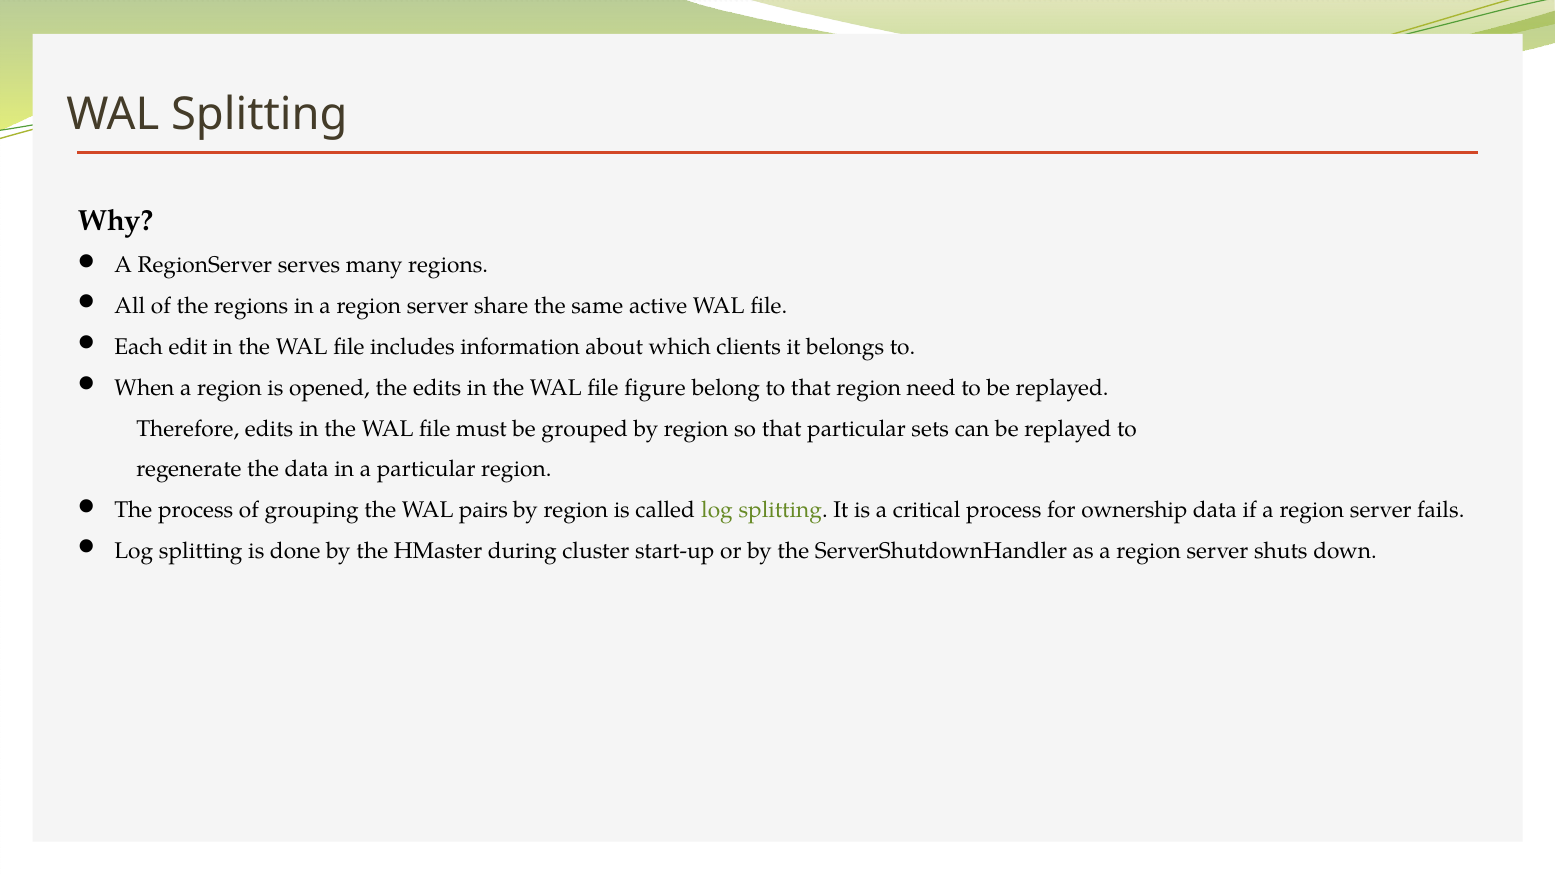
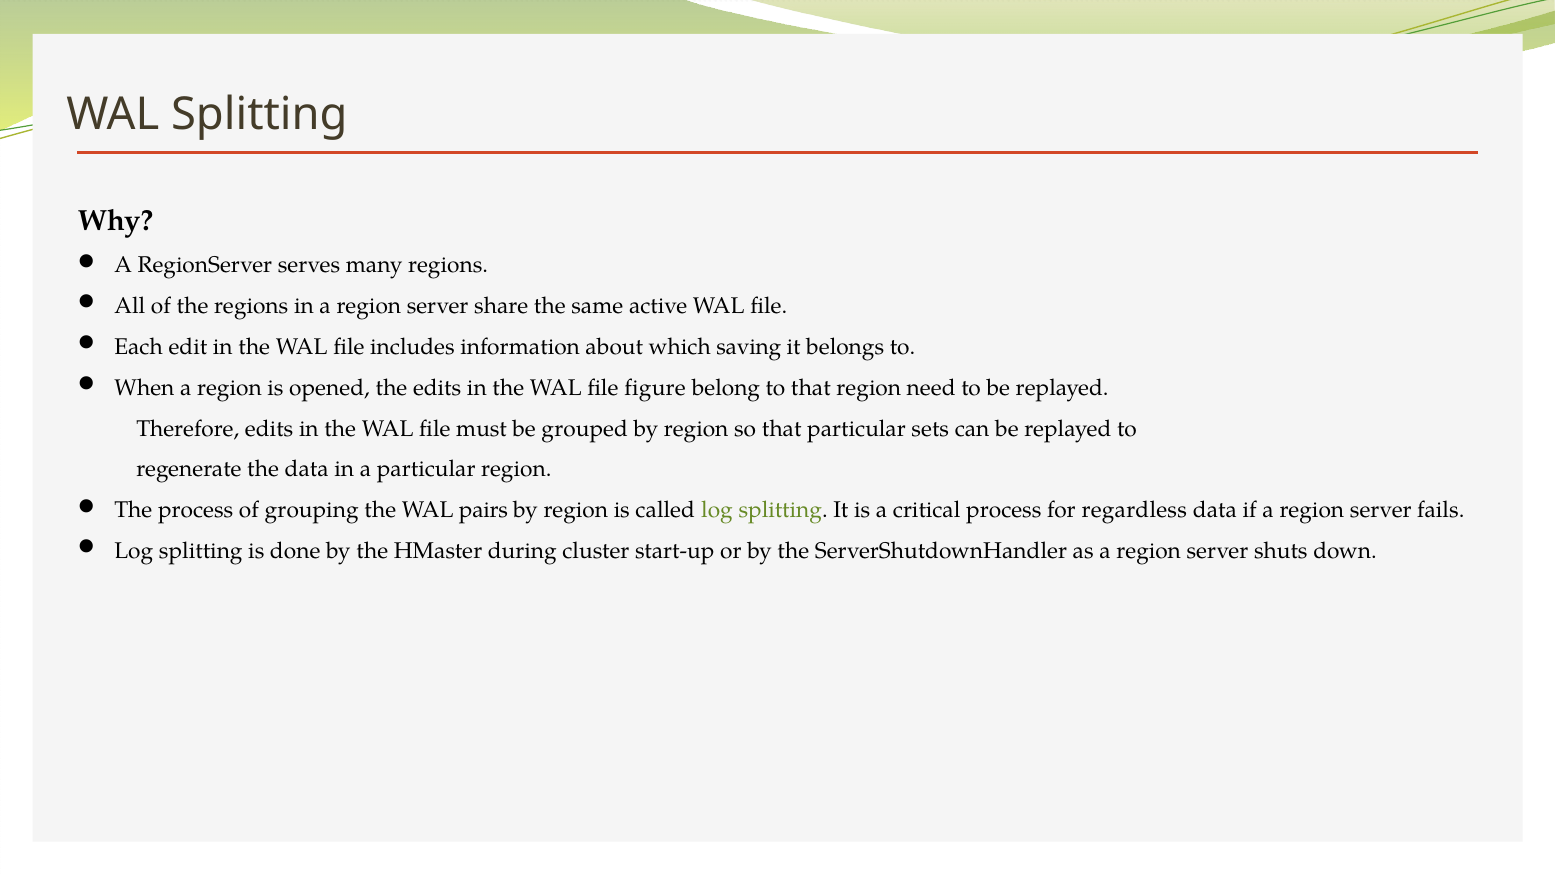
clients: clients -> saving
ownership: ownership -> regardless
